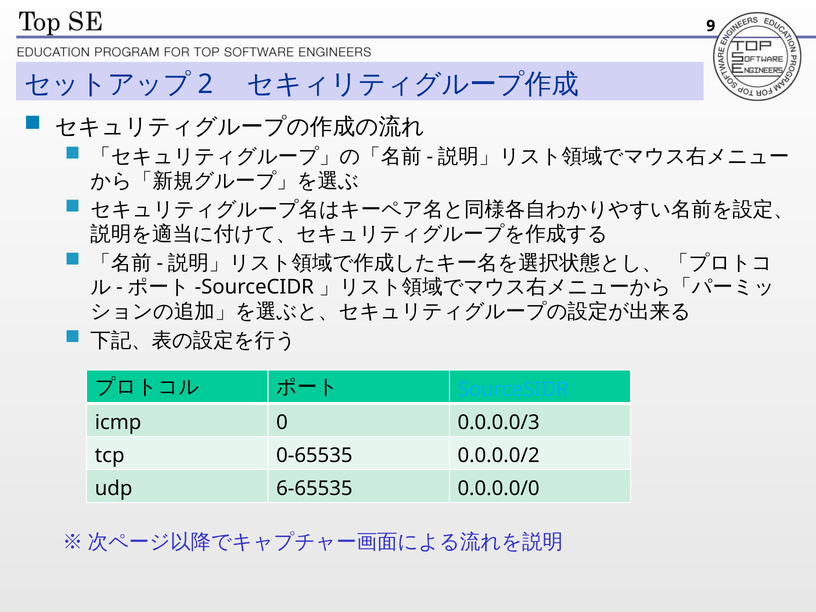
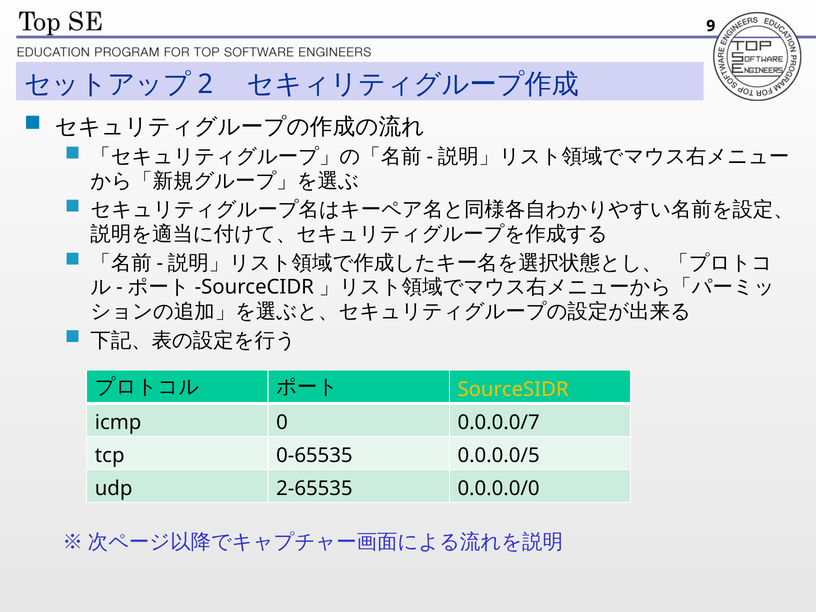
SourceSIDR colour: light blue -> yellow
0.0.0.0/3: 0.0.0.0/3 -> 0.0.0.0/7
0.0.0.0/2: 0.0.0.0/2 -> 0.0.0.0/5
6-65535: 6-65535 -> 2-65535
